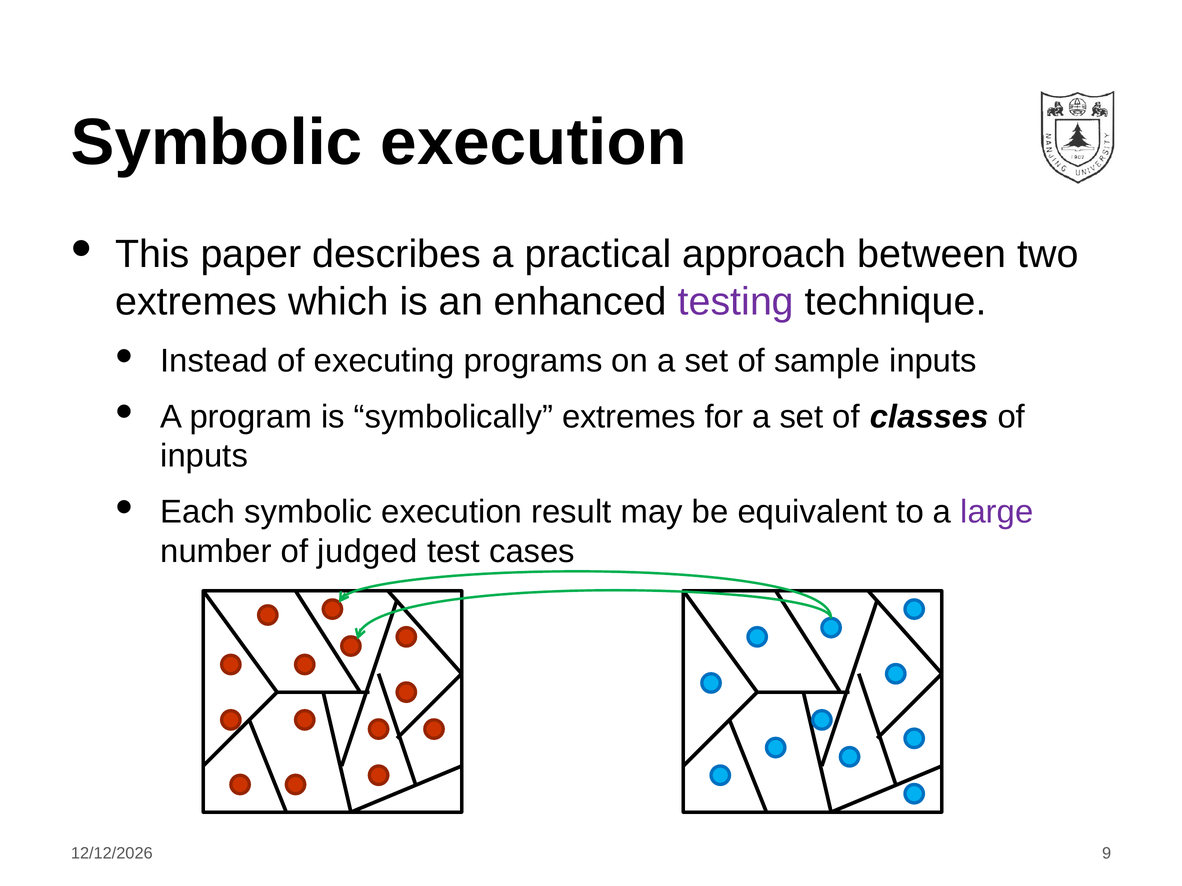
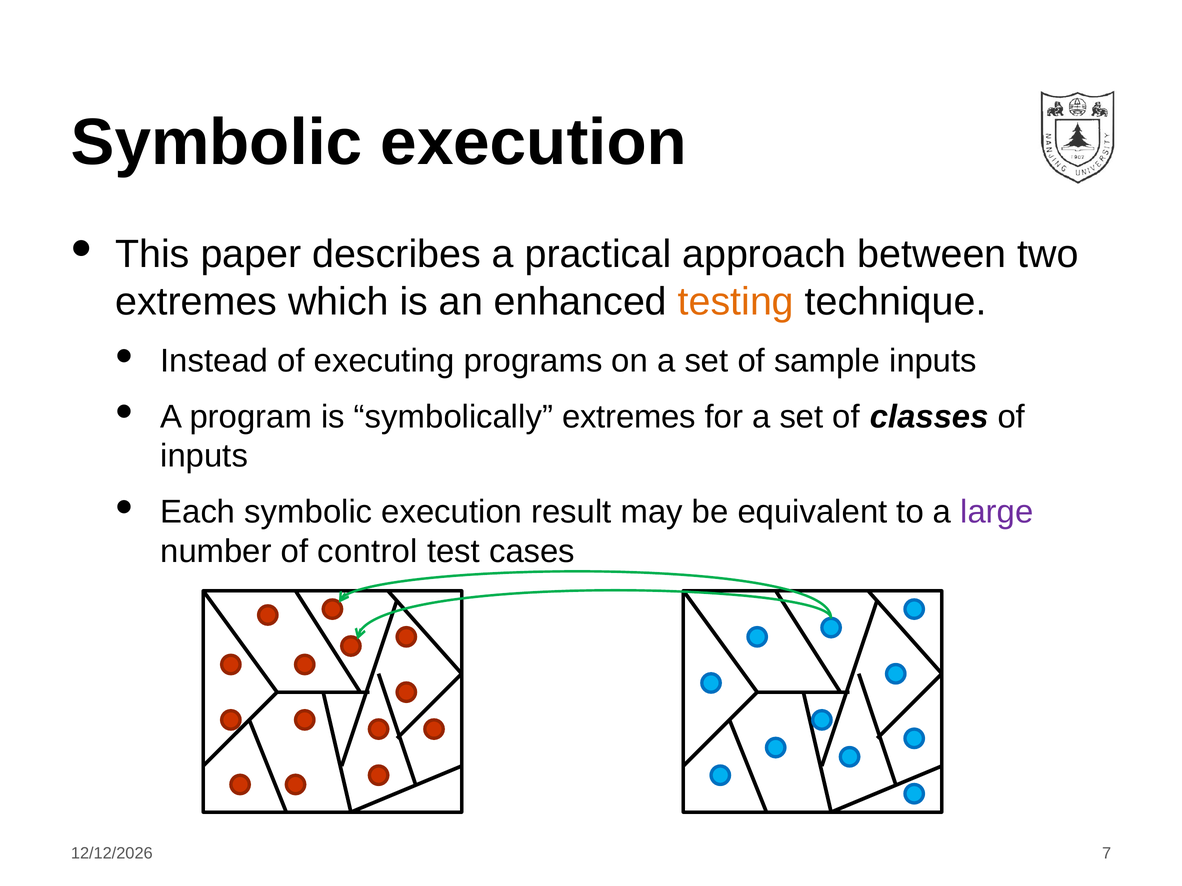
testing colour: purple -> orange
judged: judged -> control
9: 9 -> 7
